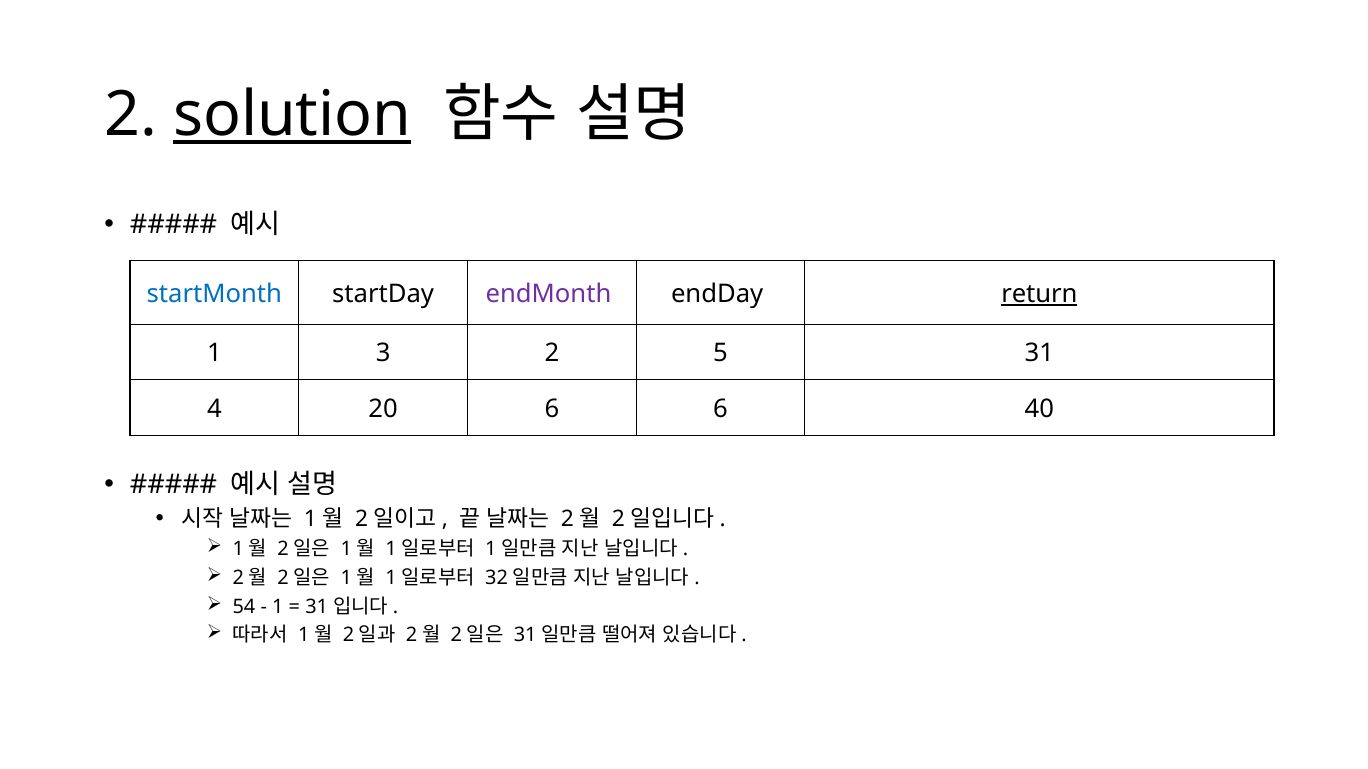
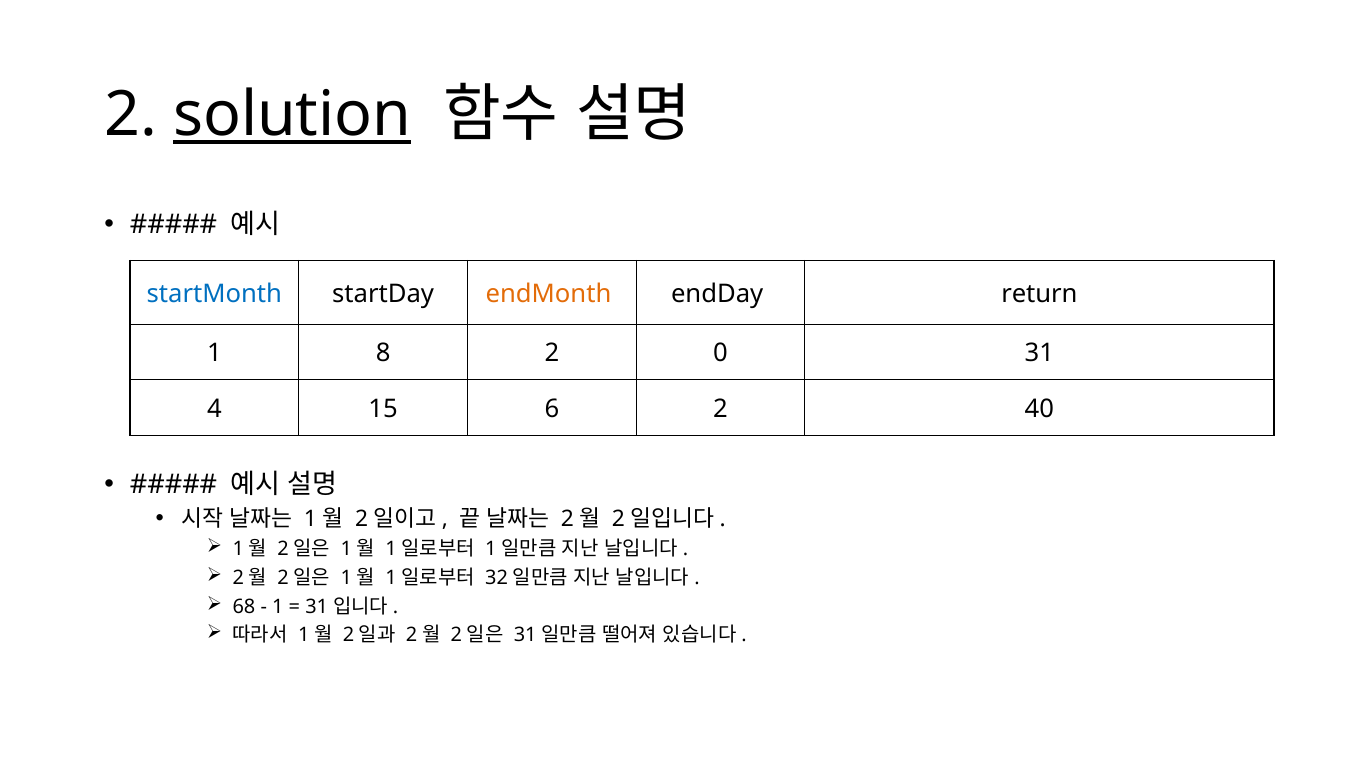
endMonth colour: purple -> orange
return underline: present -> none
3: 3 -> 8
5: 5 -> 0
20: 20 -> 15
6 6: 6 -> 2
54: 54 -> 68
